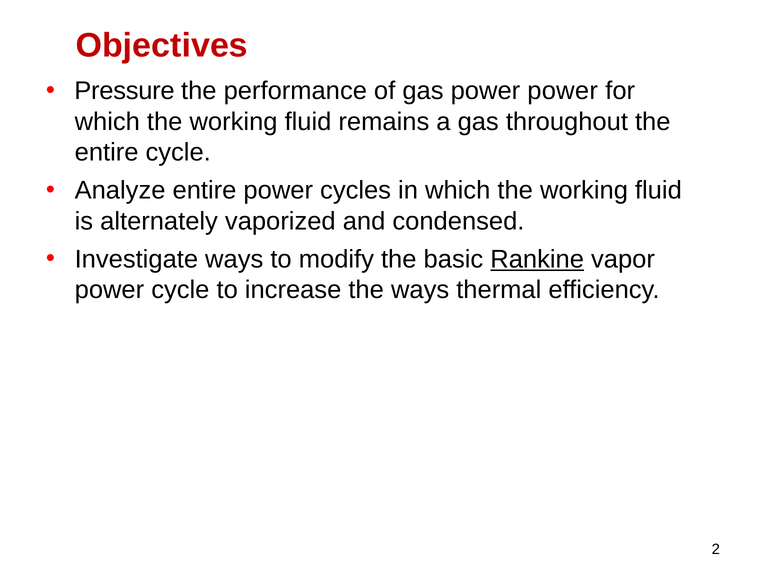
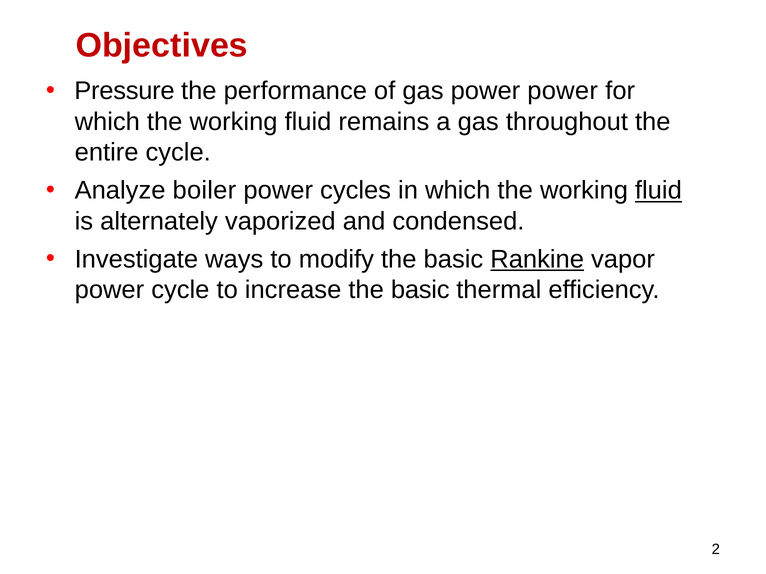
Analyze entire: entire -> boiler
fluid at (658, 191) underline: none -> present
increase the ways: ways -> basic
